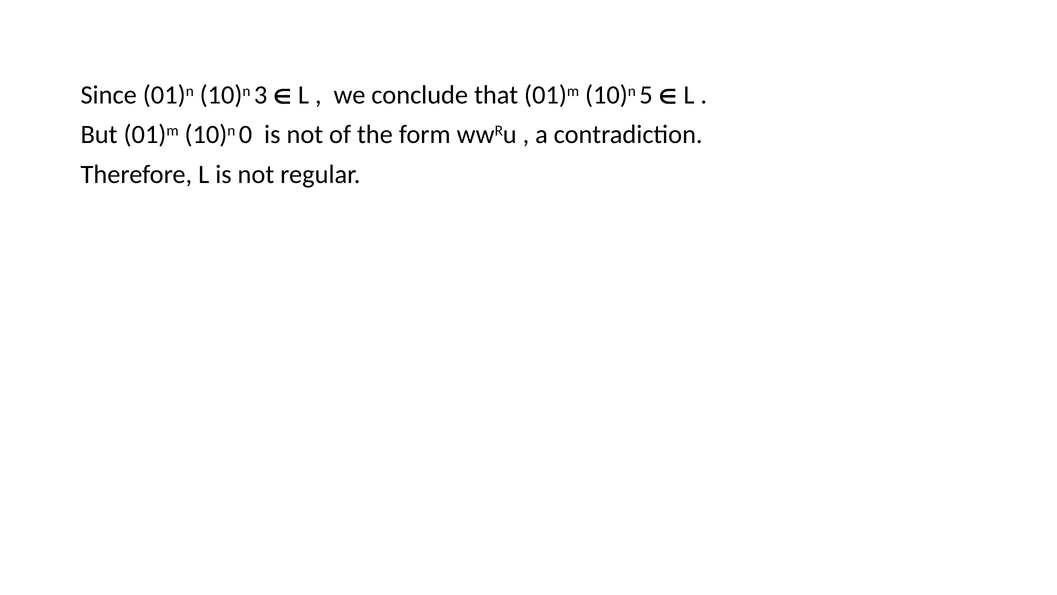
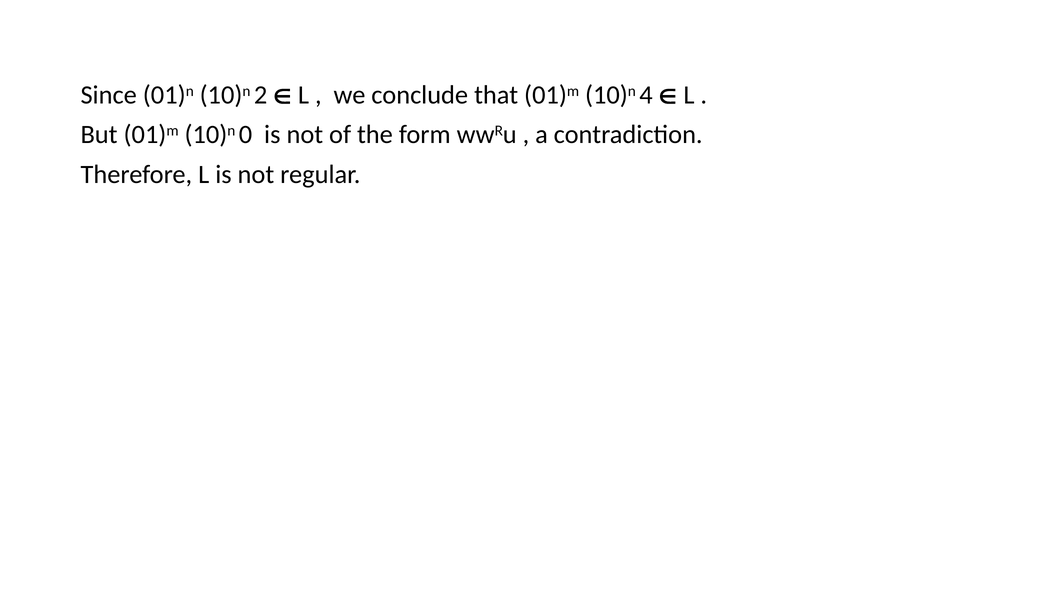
3: 3 -> 2
5: 5 -> 4
